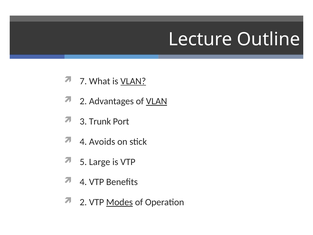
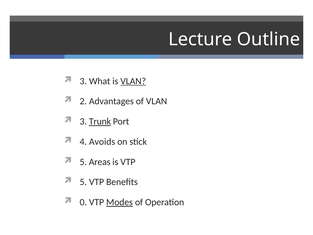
7 at (83, 81): 7 -> 3
VLAN at (157, 101) underline: present -> none
Trunk underline: none -> present
Large: Large -> Areas
4 at (83, 182): 4 -> 5
2 at (83, 202): 2 -> 0
